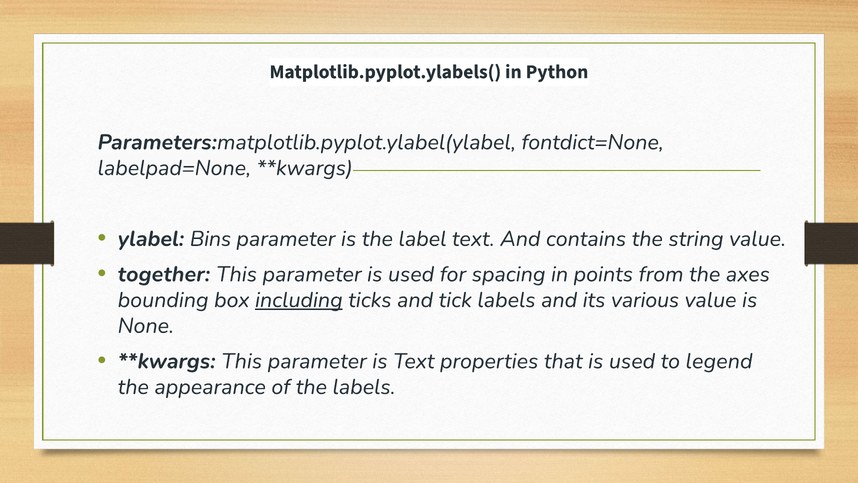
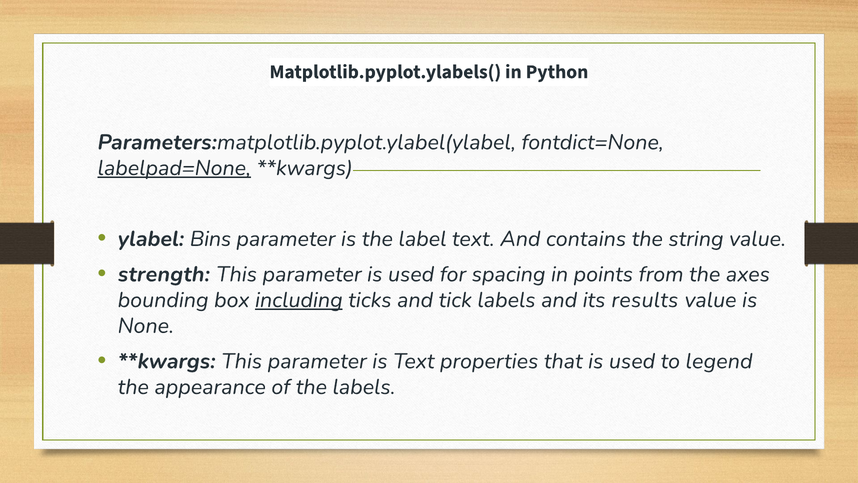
labelpad=None underline: none -> present
together: together -> strength
various: various -> results
